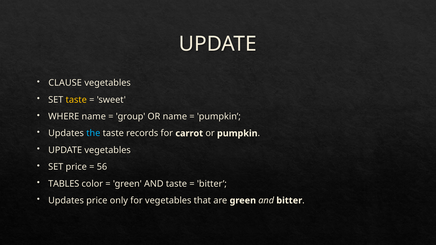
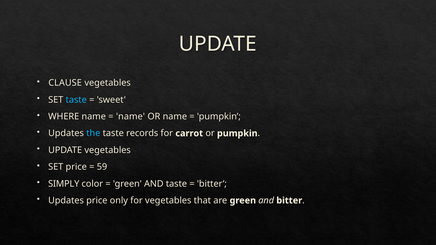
taste at (76, 100) colour: yellow -> light blue
group at (131, 117): group -> name
56: 56 -> 59
TABLES: TABLES -> SIMPLY
